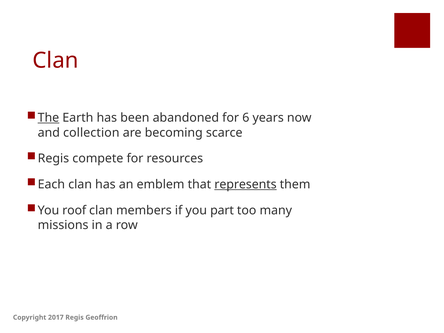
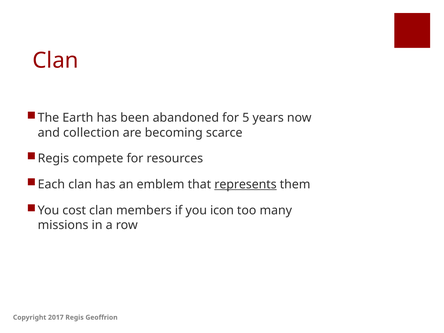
The underline: present -> none
6: 6 -> 5
roof: roof -> cost
part: part -> icon
